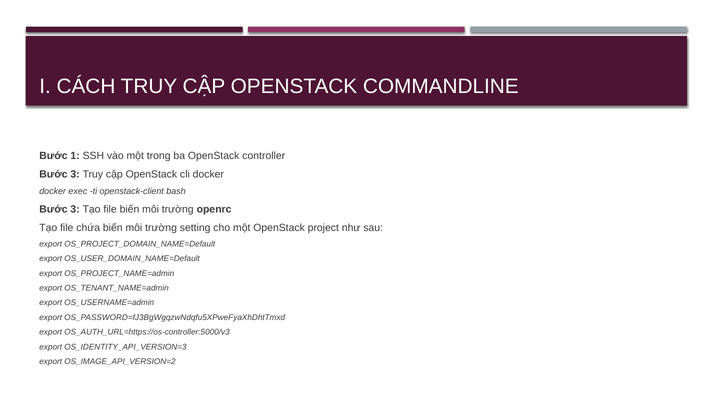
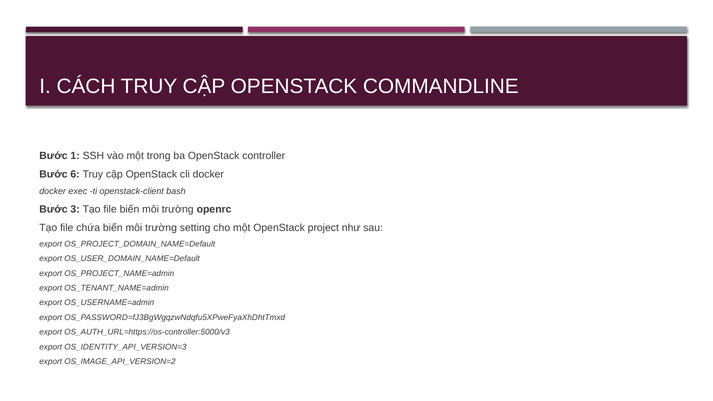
3 at (75, 175): 3 -> 6
